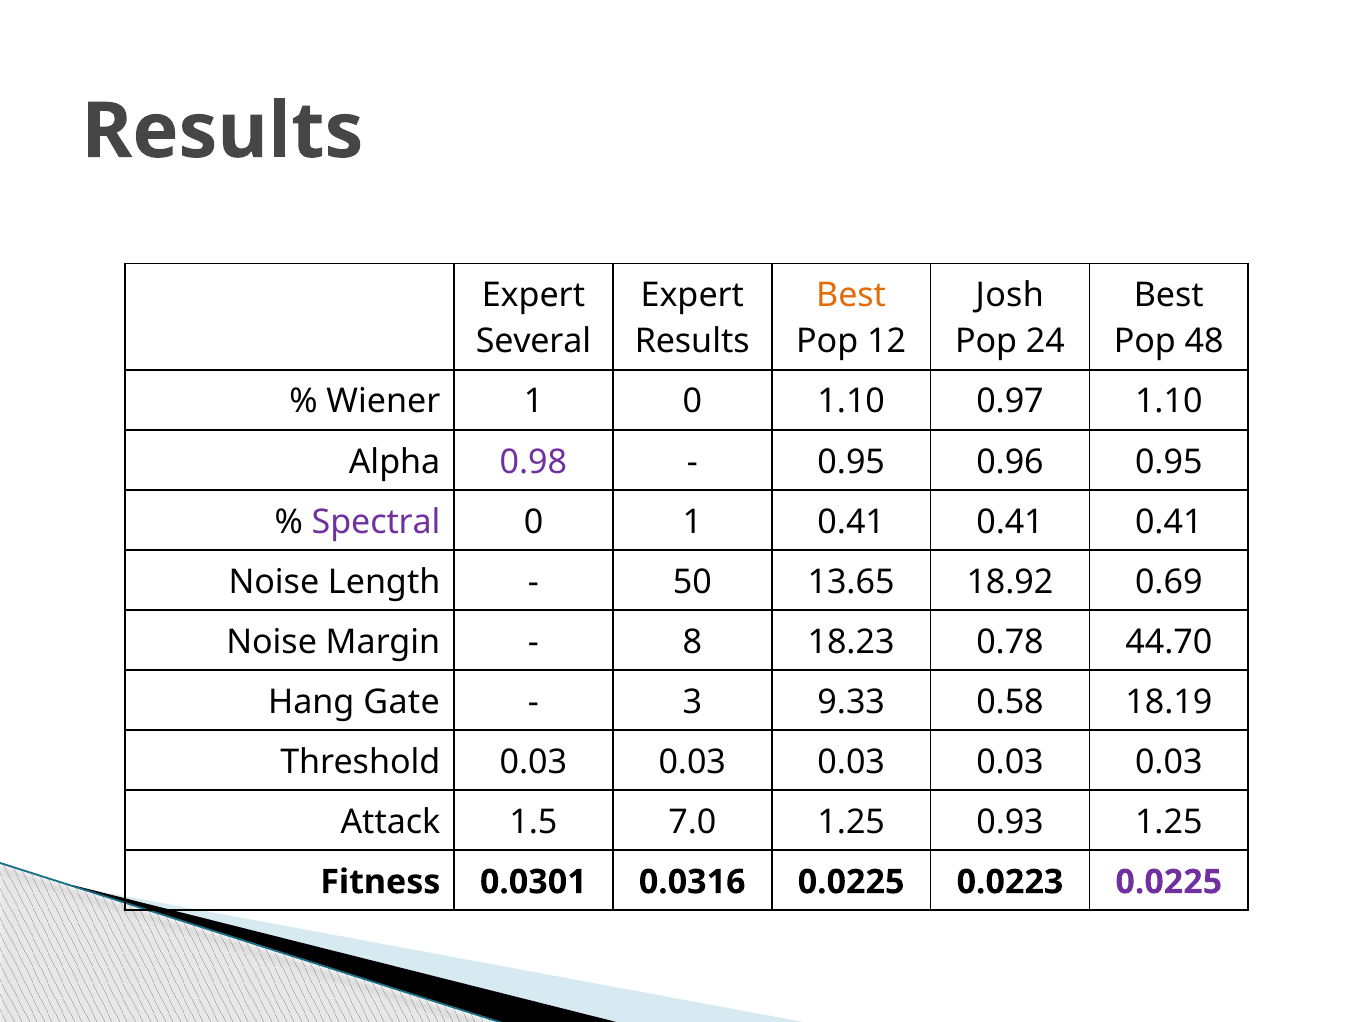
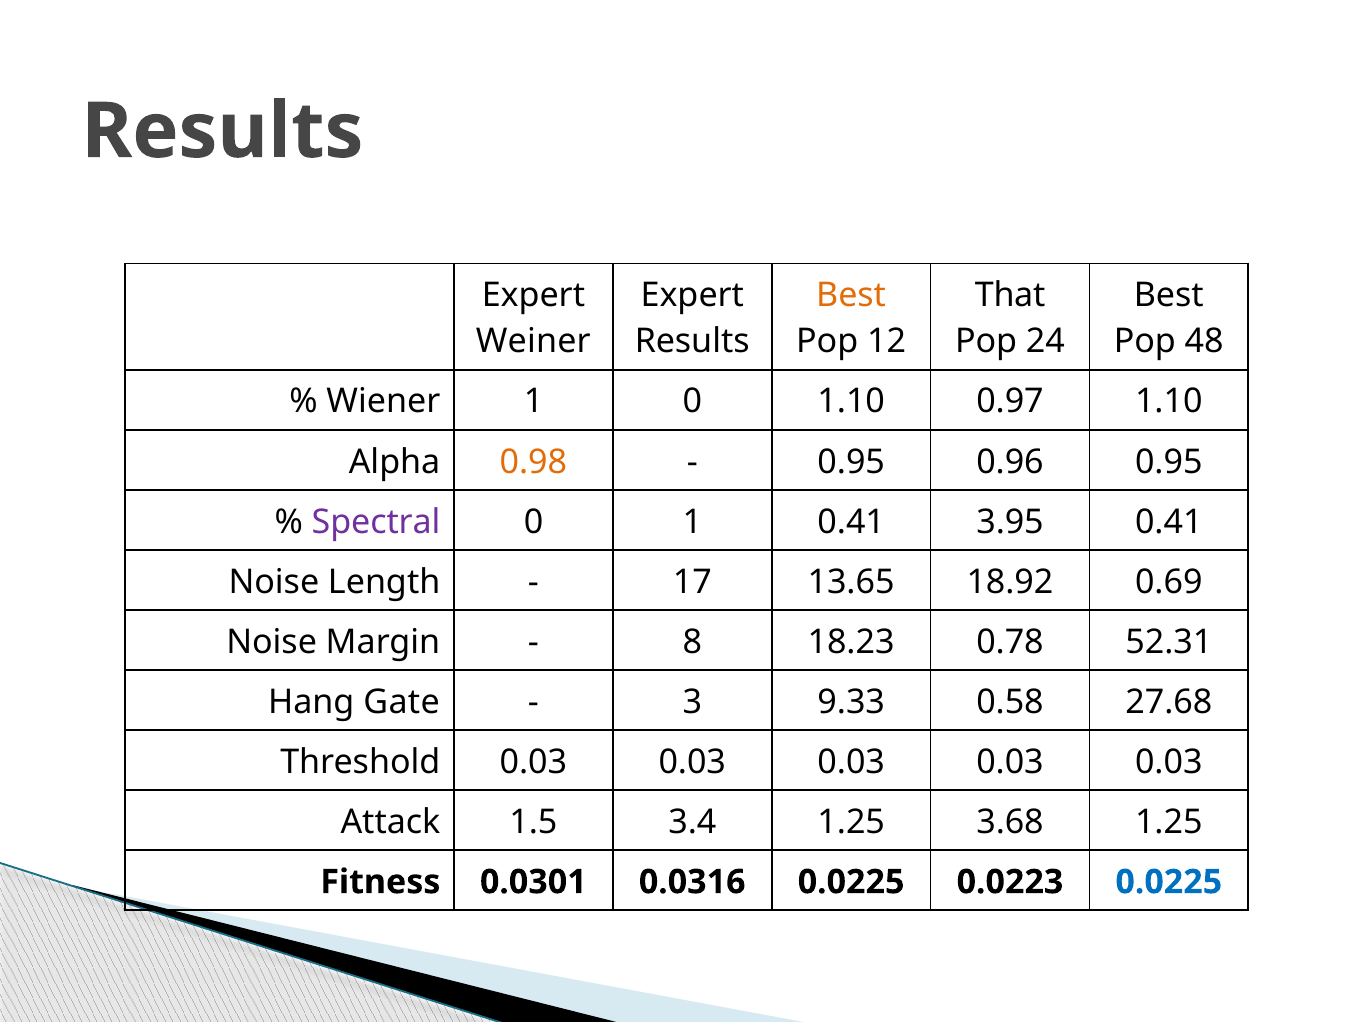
Josh: Josh -> That
Several: Several -> Weiner
0.98 colour: purple -> orange
1 0.41 0.41: 0.41 -> 3.95
50: 50 -> 17
44.70: 44.70 -> 52.31
18.19: 18.19 -> 27.68
7.0: 7.0 -> 3.4
0.93: 0.93 -> 3.68
0.0225 at (1169, 882) colour: purple -> blue
